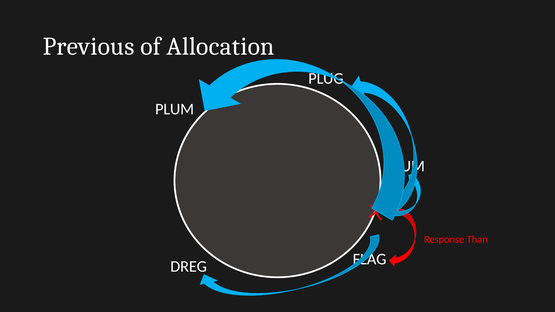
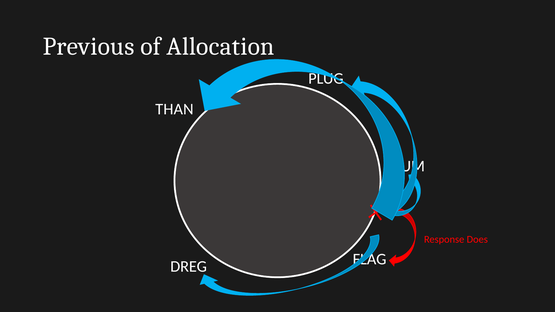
PLUM at (175, 109): PLUM -> THAN
Than: Than -> Does
